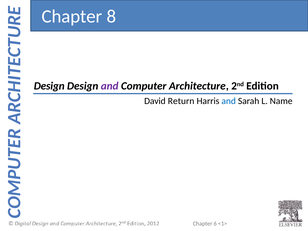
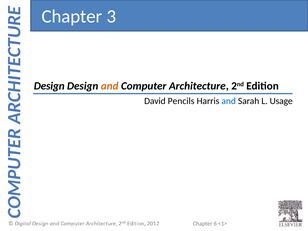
8: 8 -> 3
and at (110, 86) colour: purple -> orange
Return: Return -> Pencils
Name: Name -> Usage
